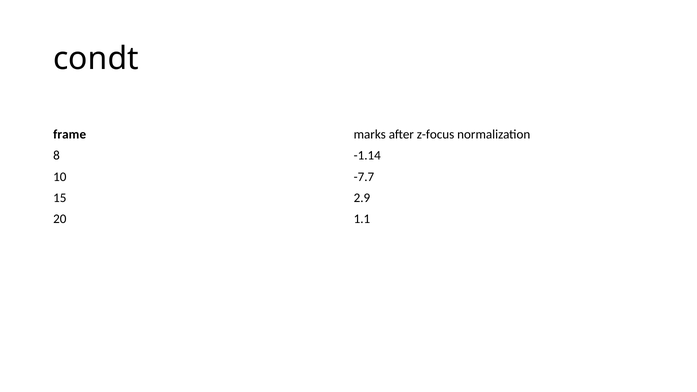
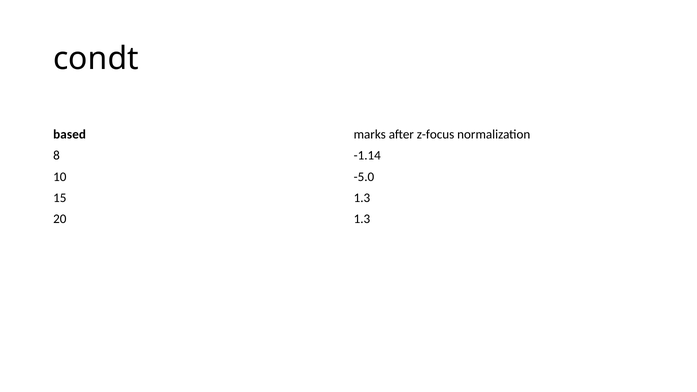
frame: frame -> based
-7.7: -7.7 -> -5.0
15 2.9: 2.9 -> 1.3
20 1.1: 1.1 -> 1.3
